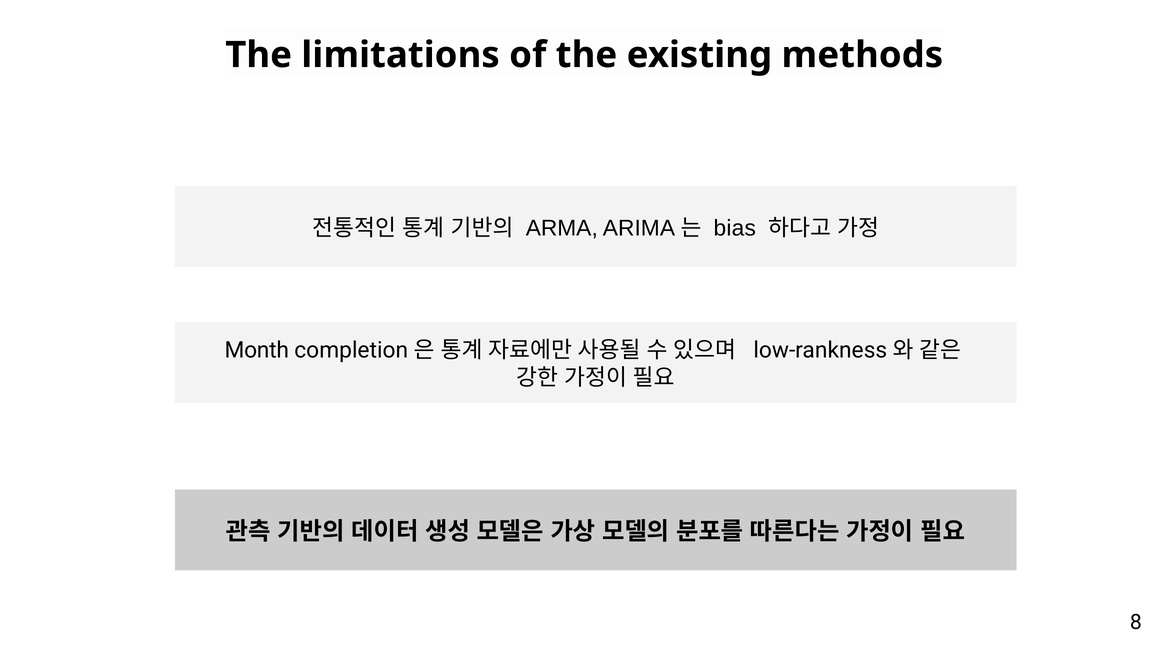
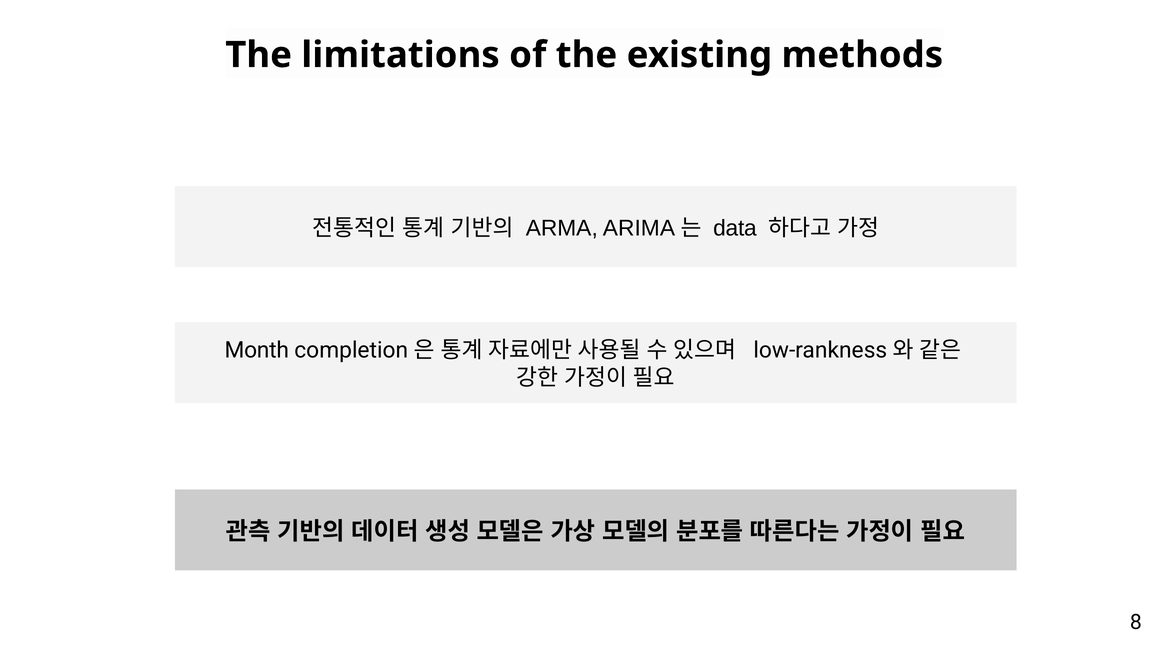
bias: bias -> data
